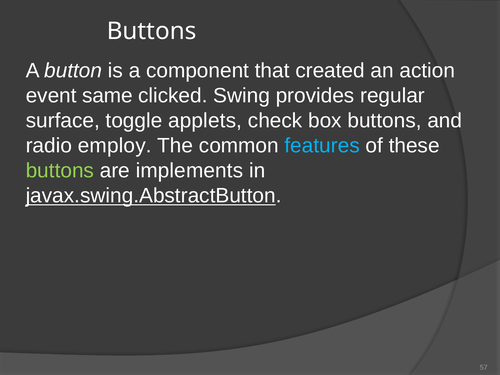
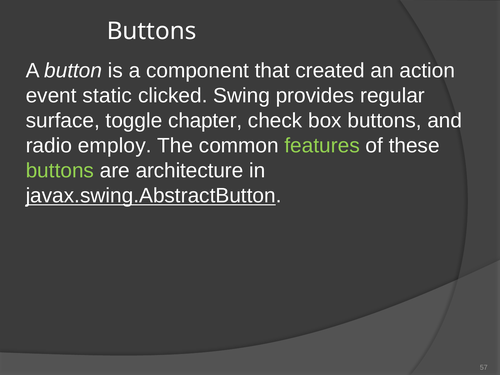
same: same -> static
applets: applets -> chapter
features colour: light blue -> light green
implements: implements -> architecture
